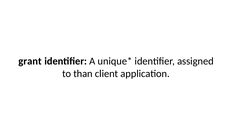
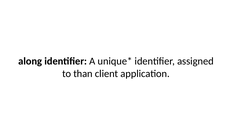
grant: grant -> along
